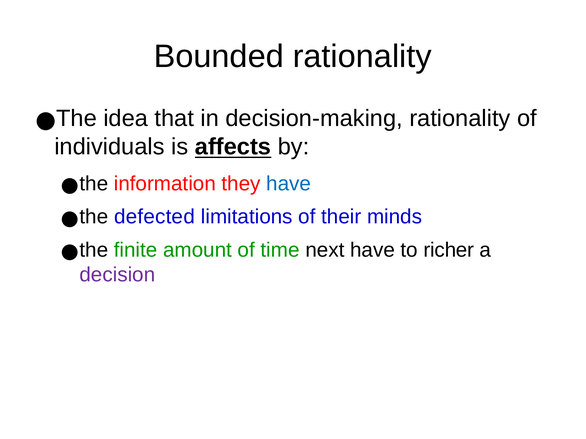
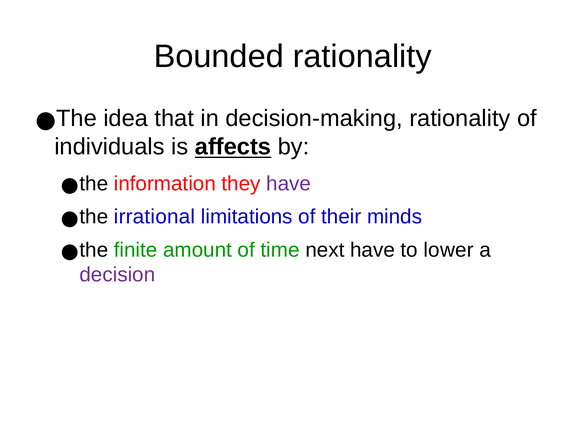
have at (289, 184) colour: blue -> purple
defected: defected -> irrational
richer: richer -> lower
